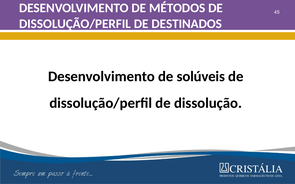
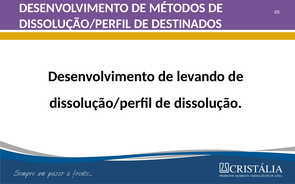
solúveis: solúveis -> levando
